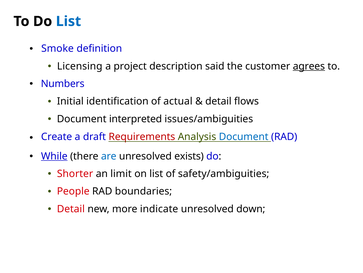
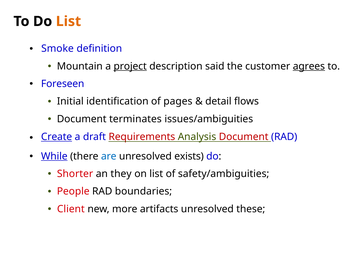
List at (68, 21) colour: blue -> orange
Licensing: Licensing -> Mountain
project underline: none -> present
Numbers: Numbers -> Foreseen
actual: actual -> pages
interpreted: interpreted -> terminates
Create underline: none -> present
Document at (244, 137) colour: blue -> red
limit: limit -> they
Detail at (71, 208): Detail -> Client
indicate: indicate -> artifacts
down: down -> these
